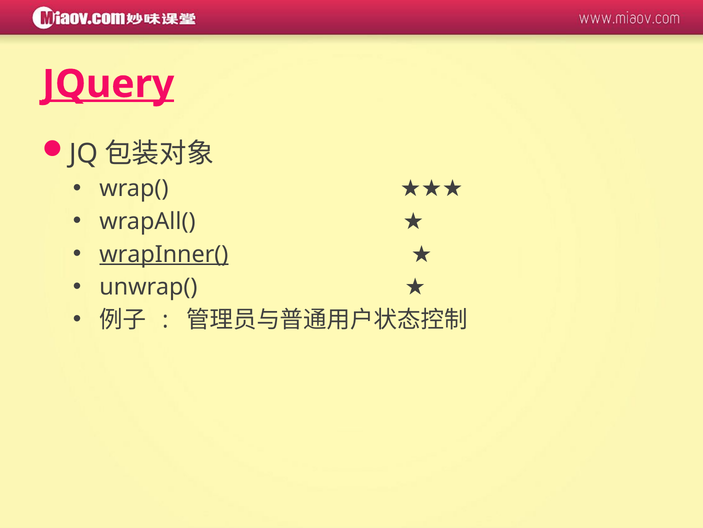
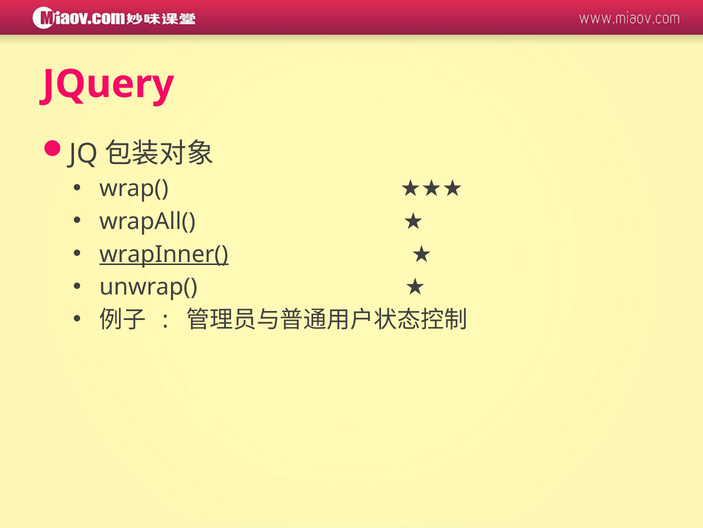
JQuery underline: present -> none
